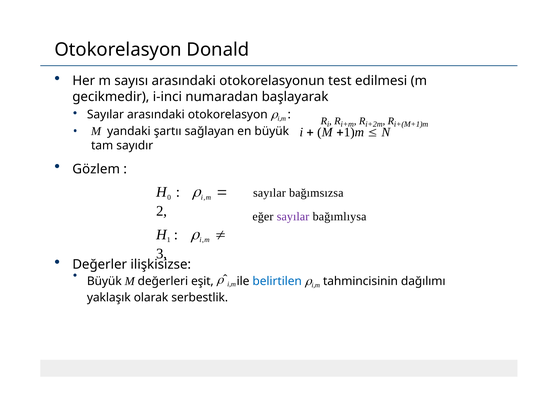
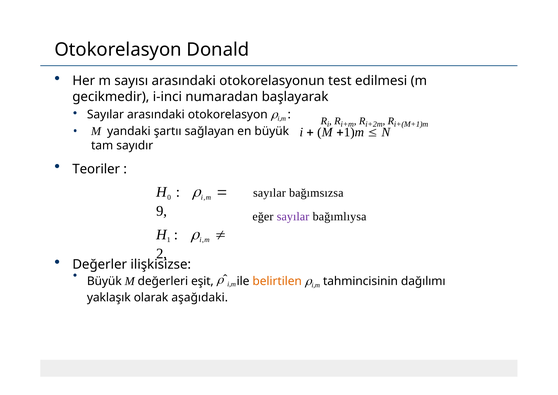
Gözlem: Gözlem -> Teoriler
2: 2 -> 9
3: 3 -> 2
belirtilen colour: blue -> orange
serbestlik: serbestlik -> aşağıdaki
